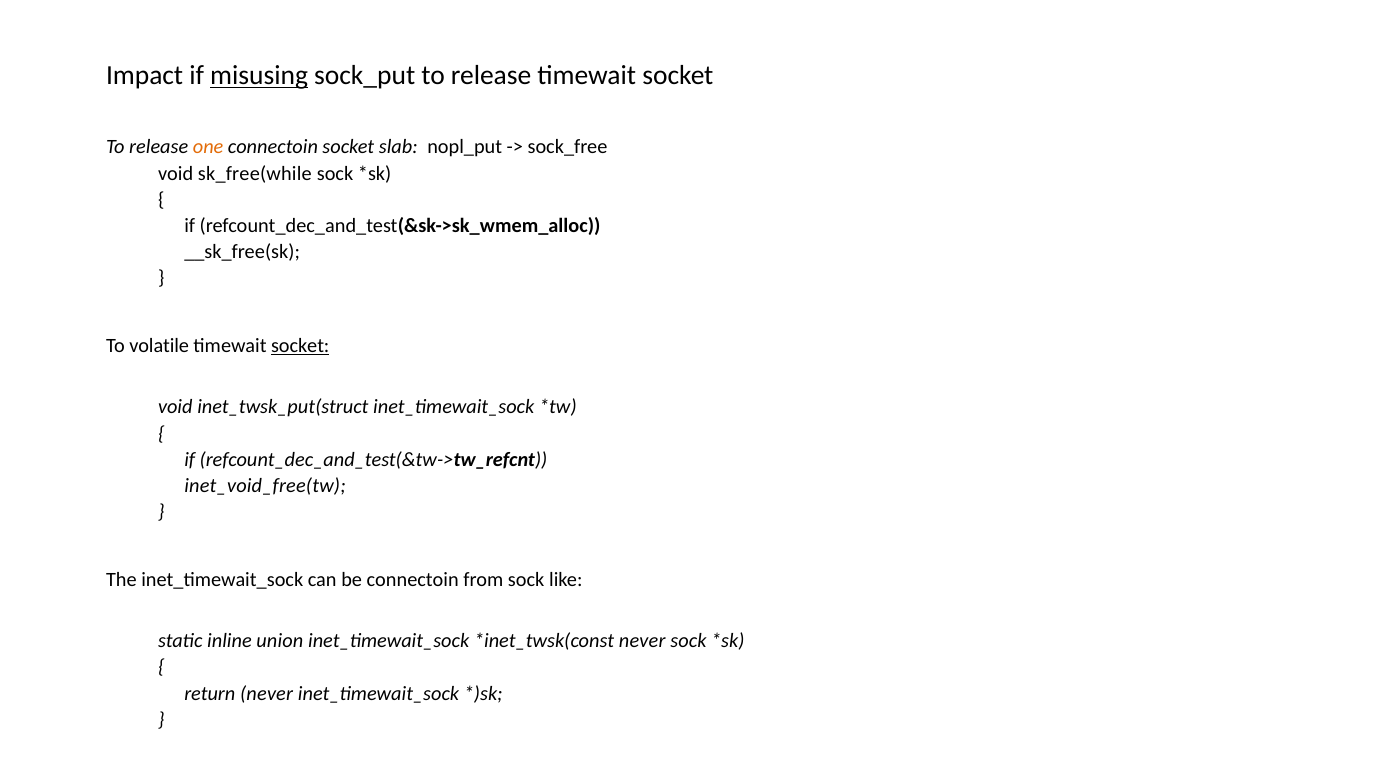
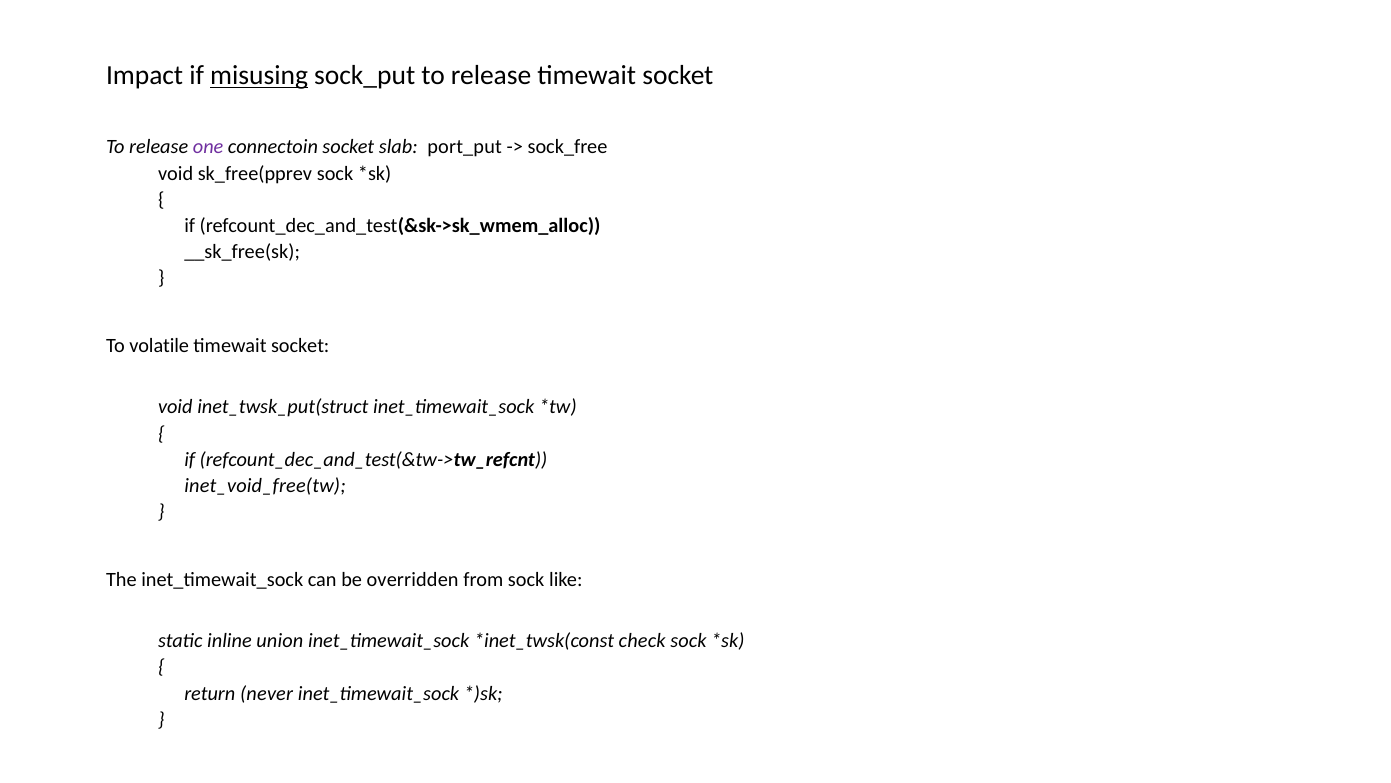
one colour: orange -> purple
nopl_put: nopl_put -> port_put
sk_free(while: sk_free(while -> sk_free(pprev
socket at (300, 346) underline: present -> none
be connectoin: connectoin -> overridden
never at (642, 640): never -> check
